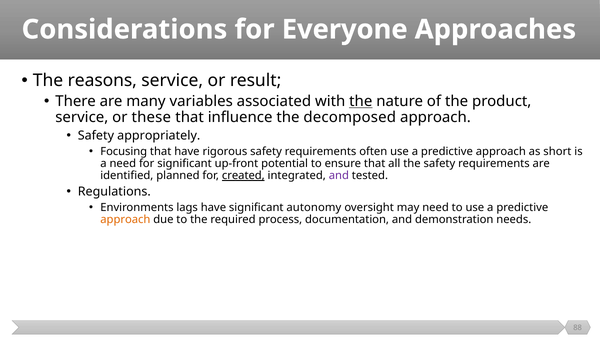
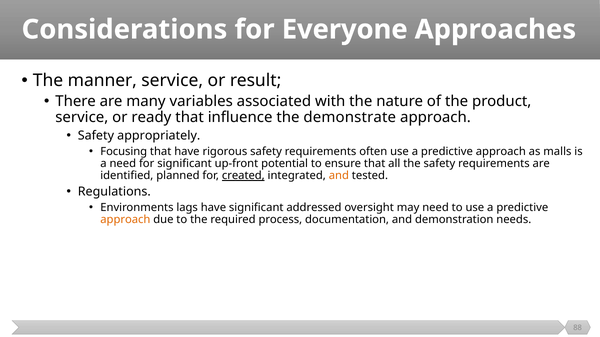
reasons: reasons -> manner
the at (361, 101) underline: present -> none
these: these -> ready
decomposed: decomposed -> demonstrate
short: short -> malls
and at (339, 176) colour: purple -> orange
autonomy: autonomy -> addressed
